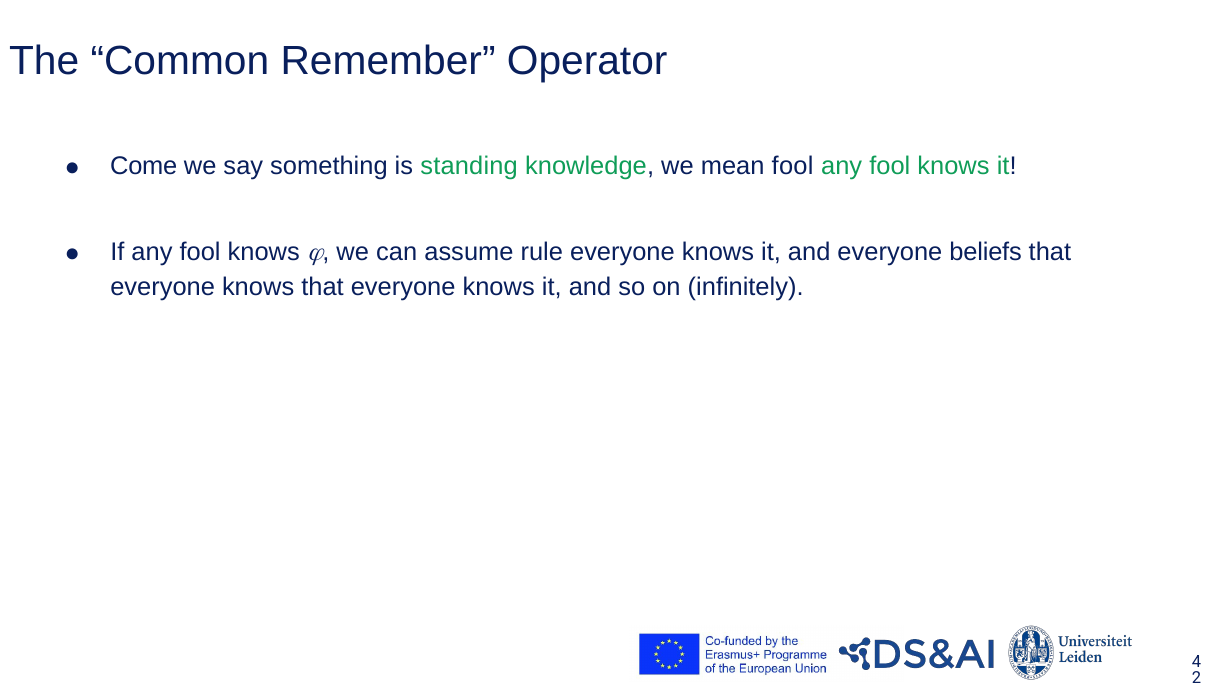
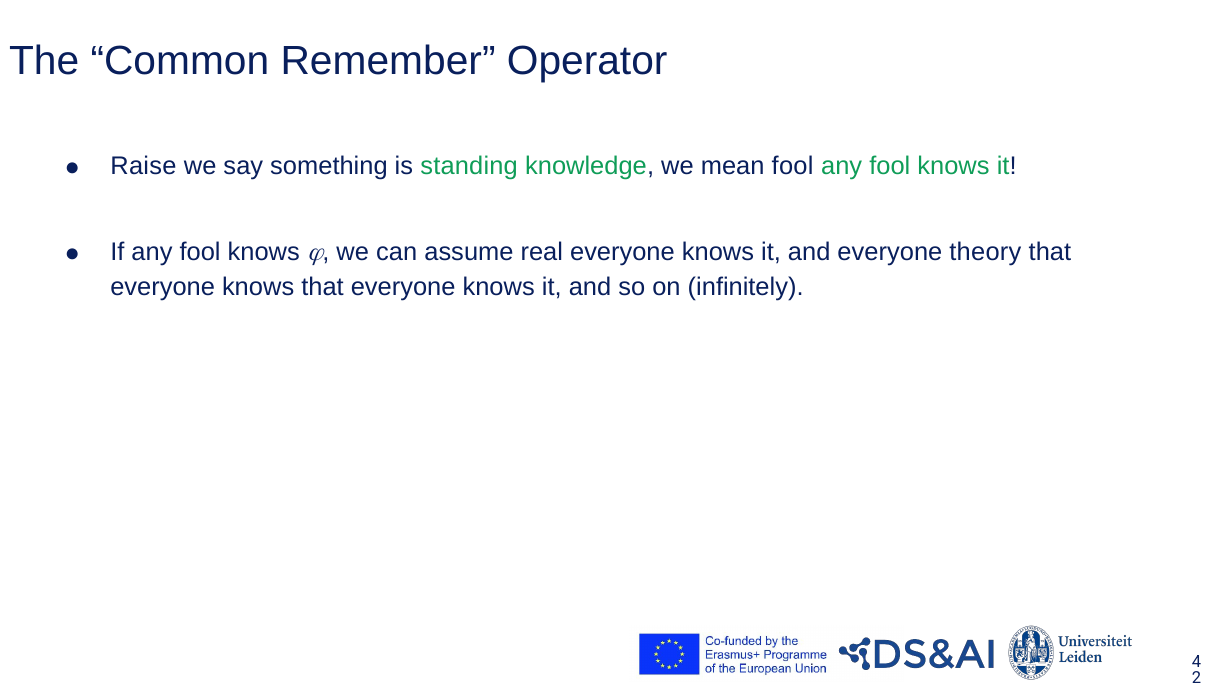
Come: Come -> Raise
rule: rule -> real
beliefs: beliefs -> theory
